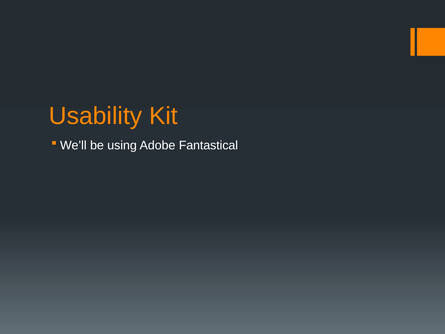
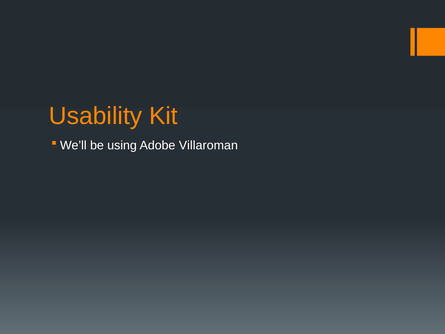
Fantastical: Fantastical -> Villaroman
